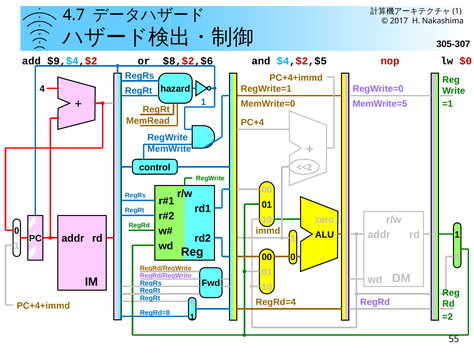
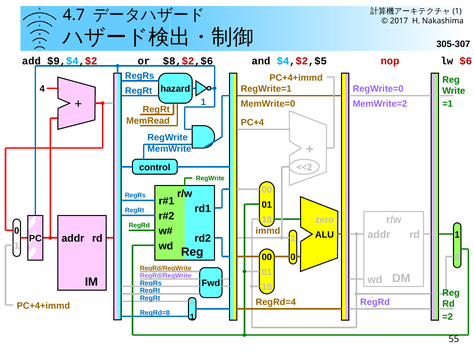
$0: $0 -> $6
MemWrite=5: MemWrite=5 -> MemWrite=2
